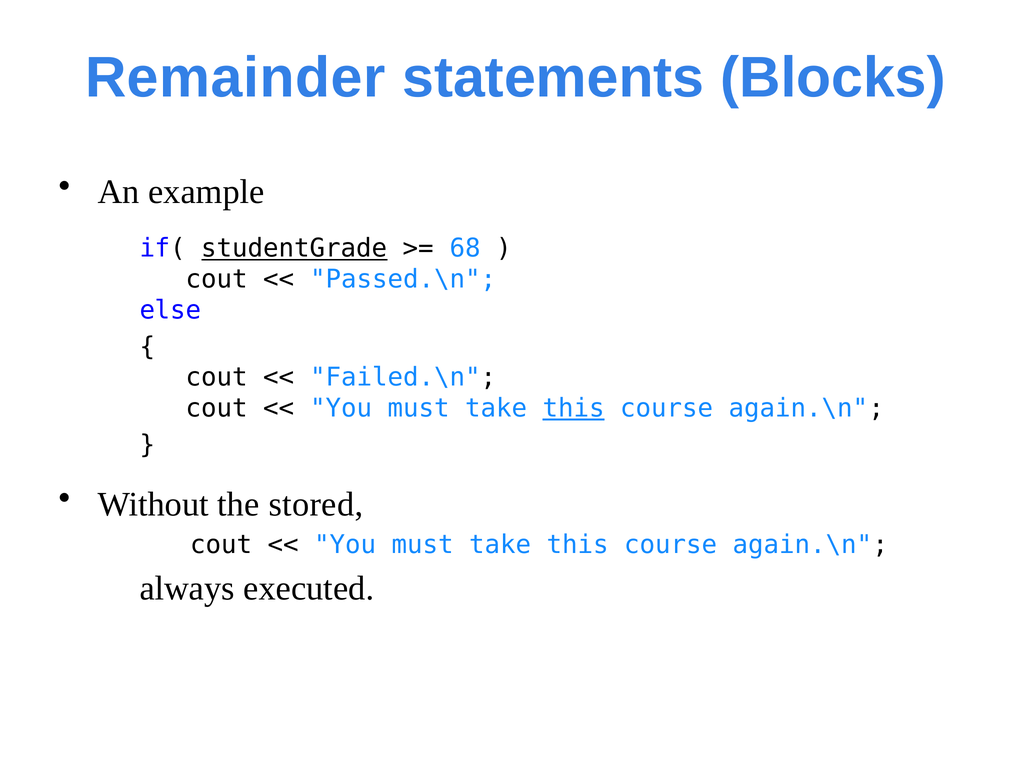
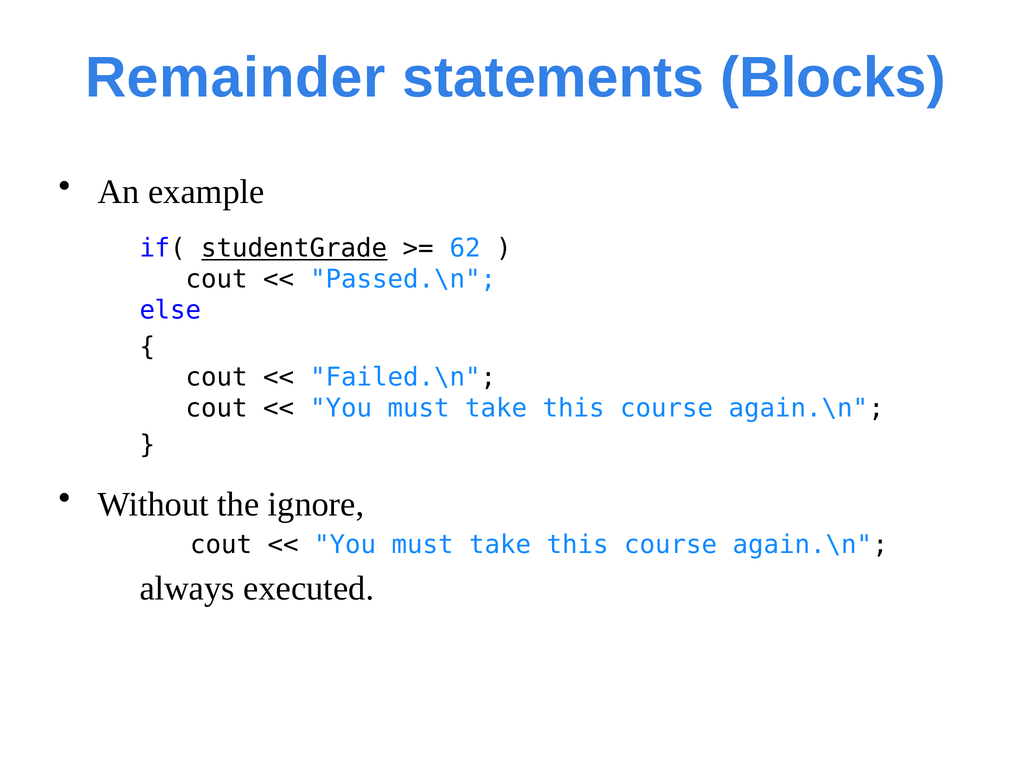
68: 68 -> 62
this at (574, 408) underline: present -> none
stored: stored -> ignore
